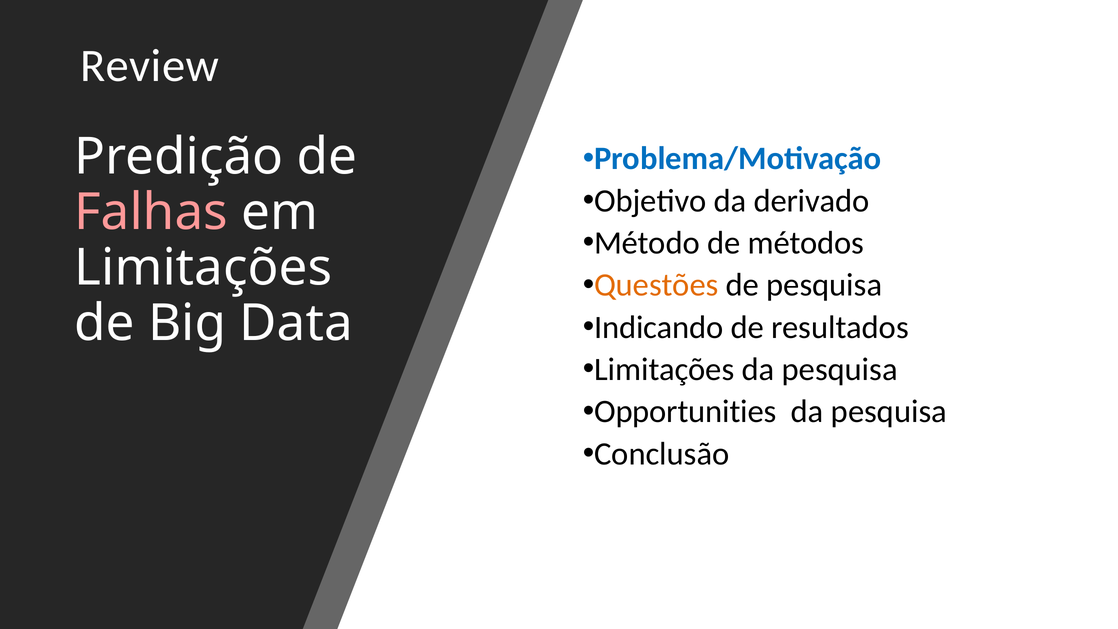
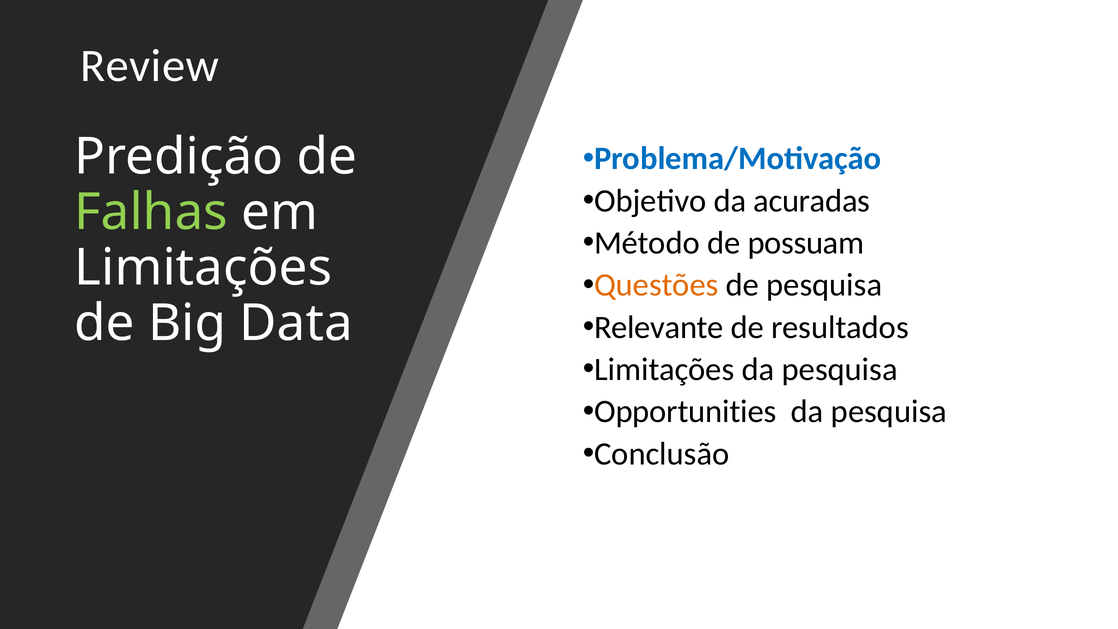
derivado: derivado -> acuradas
Falhas colour: pink -> light green
métodos: métodos -> possuam
Indicando: Indicando -> Relevante
